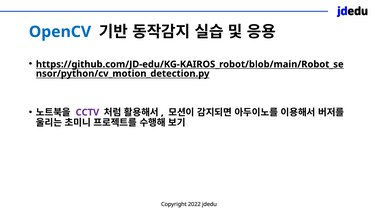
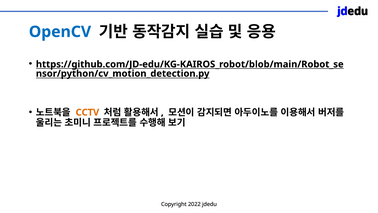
CCTV colour: purple -> orange
